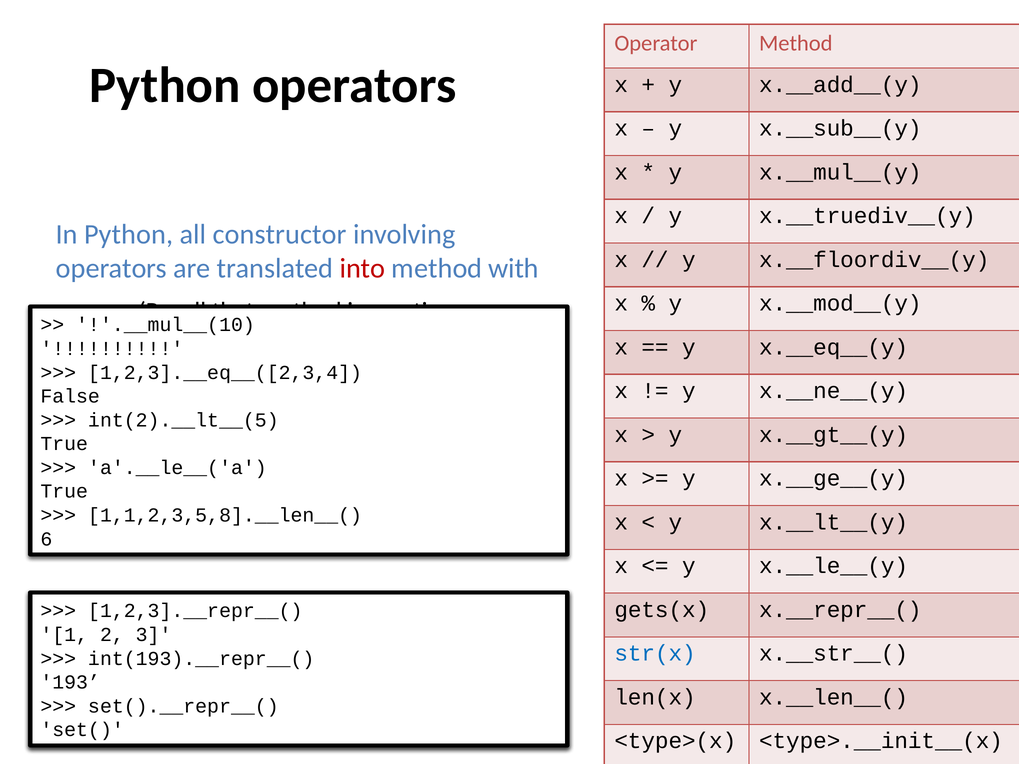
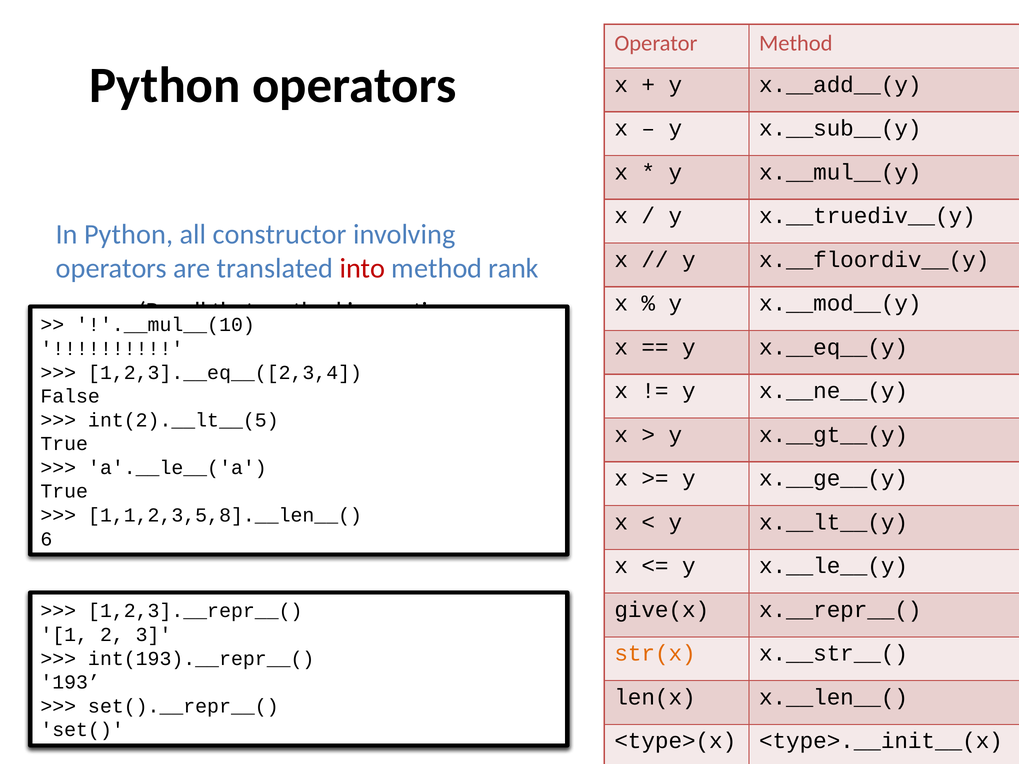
with: with -> rank
gets(x: gets(x -> give(x
str(x colour: blue -> orange
